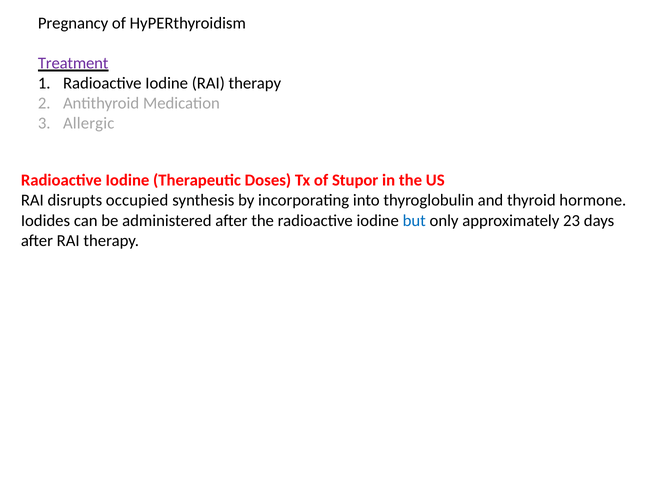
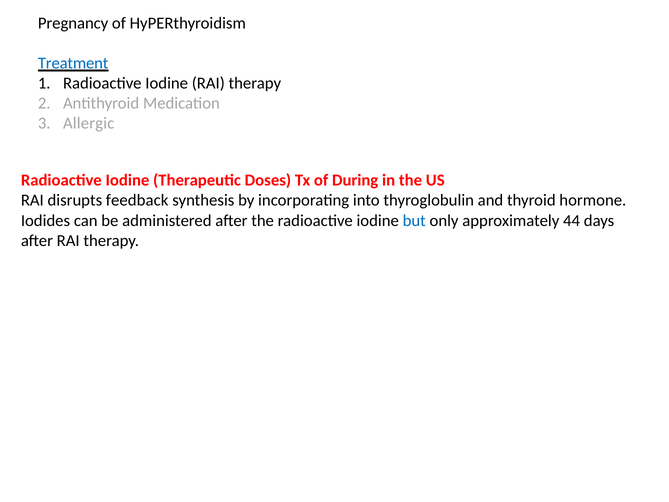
Treatment colour: purple -> blue
Stupor: Stupor -> During
occupied: occupied -> feedback
23: 23 -> 44
